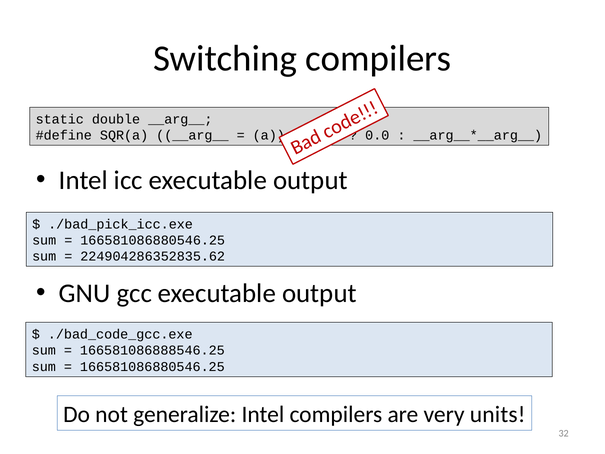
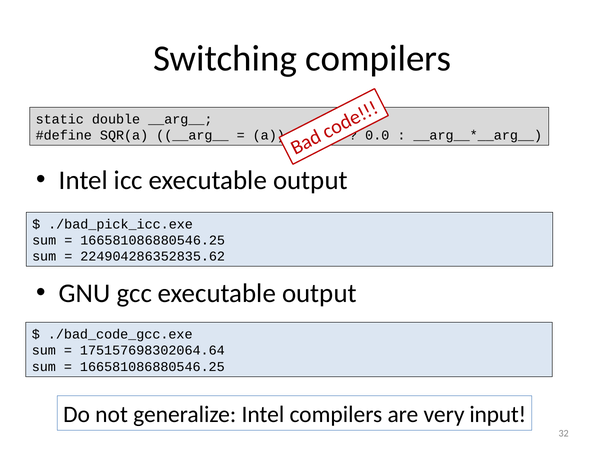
166581086888546.25: 166581086888546.25 -> 175157698302064.64
units: units -> input
